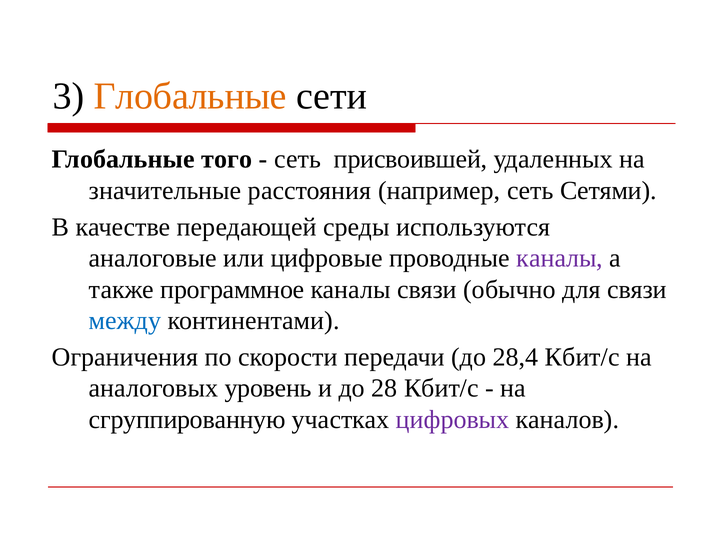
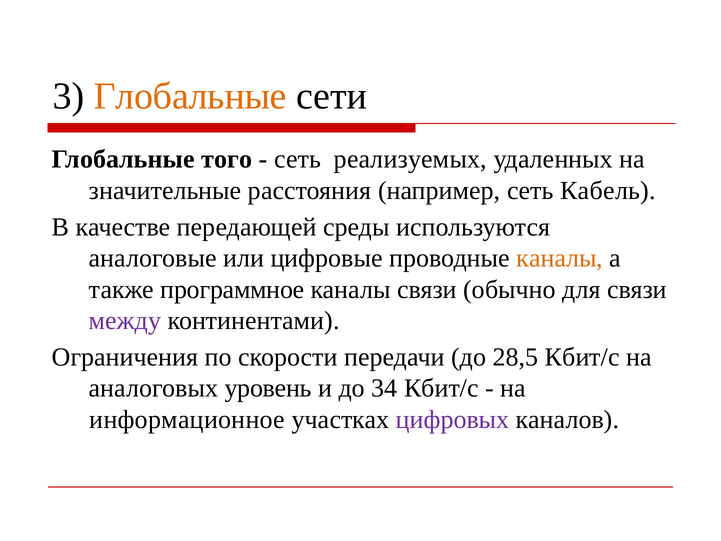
присвоившей: присвоившей -> реализуемых
Сетями: Сетями -> Кабель
каналы at (560, 258) colour: purple -> orange
между colour: blue -> purple
28,4: 28,4 -> 28,5
28: 28 -> 34
сгруппированную: сгруппированную -> информационное
